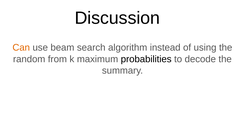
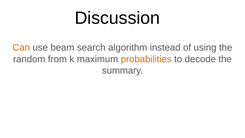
probabilities colour: black -> orange
